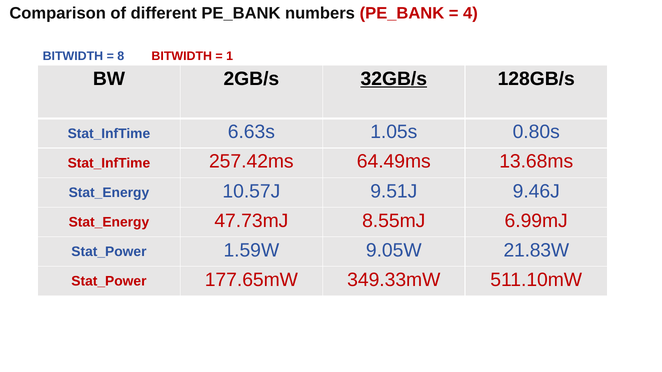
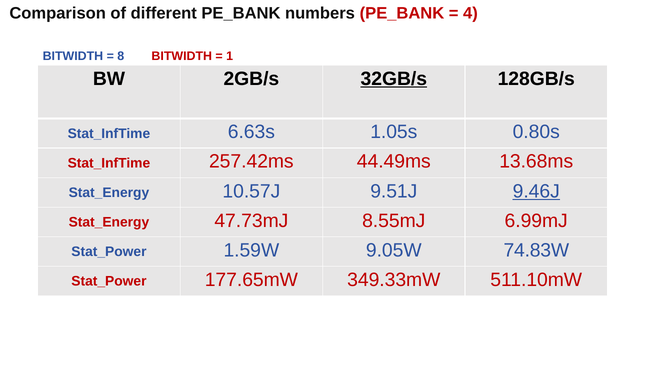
64.49ms: 64.49ms -> 44.49ms
9.46J underline: none -> present
21.83W: 21.83W -> 74.83W
